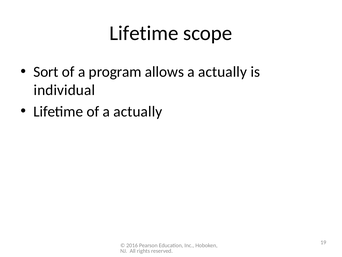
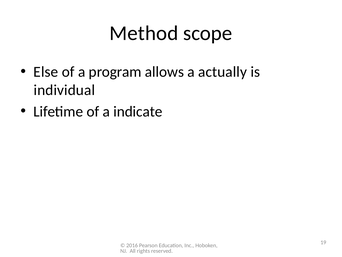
Lifetime at (144, 33): Lifetime -> Method
Sort: Sort -> Else
of a actually: actually -> indicate
